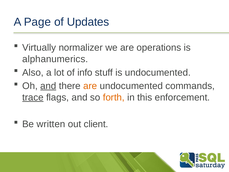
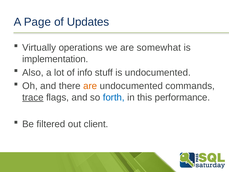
normalizer: normalizer -> operations
operations: operations -> somewhat
alphanumerics: alphanumerics -> implementation
and at (48, 86) underline: present -> none
forth colour: orange -> blue
enforcement: enforcement -> performance
written: written -> filtered
